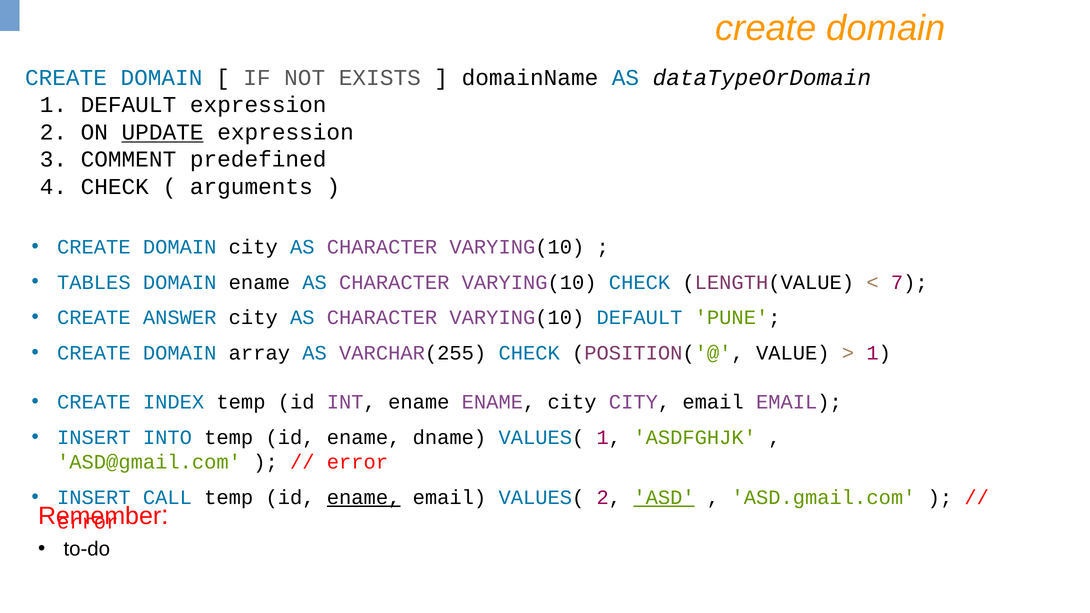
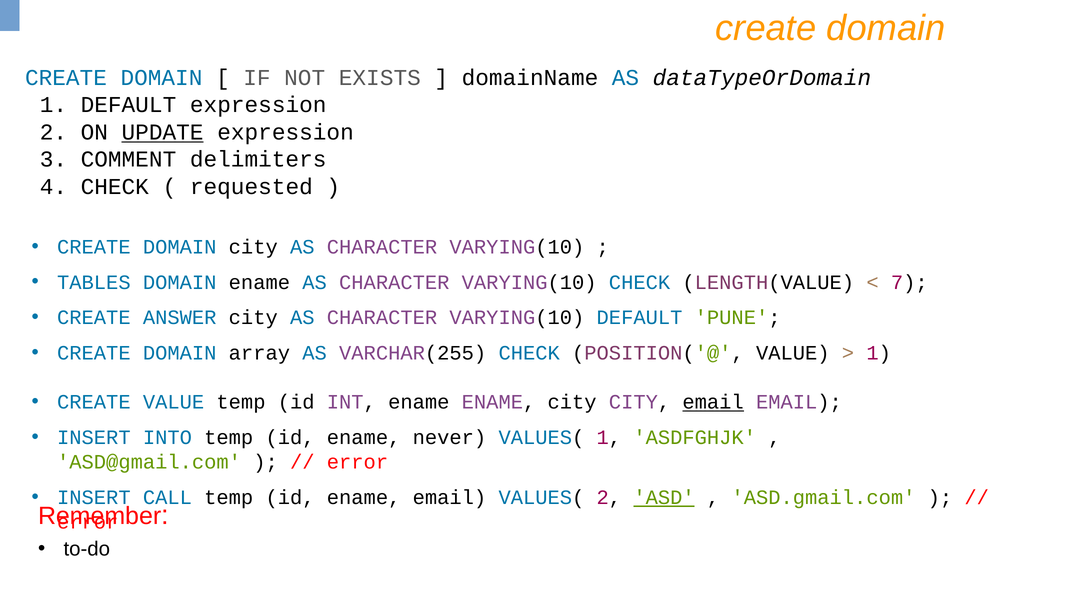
predefined: predefined -> delimiters
arguments: arguments -> requested
CREATE INDEX: INDEX -> VALUE
email at (713, 402) underline: none -> present
dname: dname -> never
ename at (364, 498) underline: present -> none
